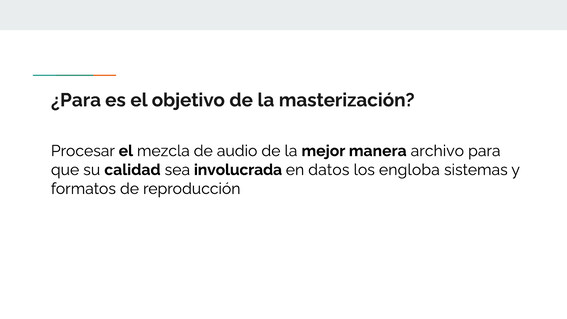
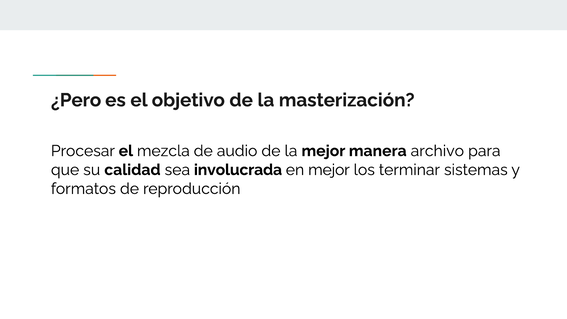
¿Para: ¿Para -> ¿Pero
en datos: datos -> mejor
engloba: engloba -> terminar
